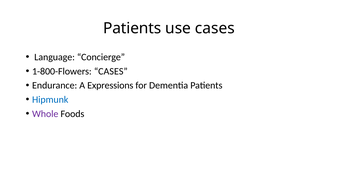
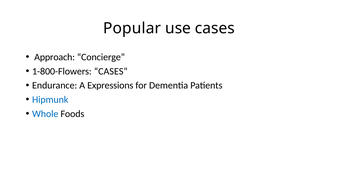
Patients at (132, 28): Patients -> Popular
Language: Language -> Approach
Whole colour: purple -> blue
